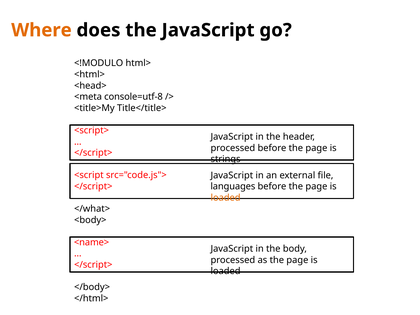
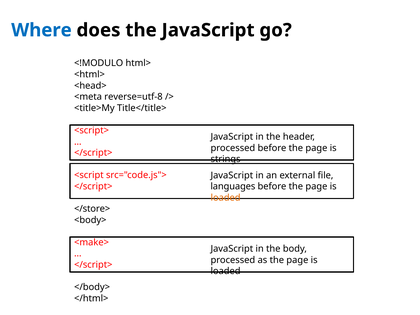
Where colour: orange -> blue
console=utf-8: console=utf-8 -> reverse=utf-8
</what>: </what> -> </store>
<name>: <name> -> <make>
